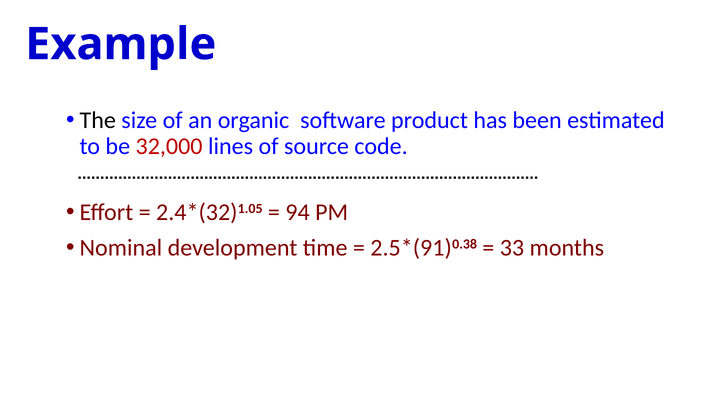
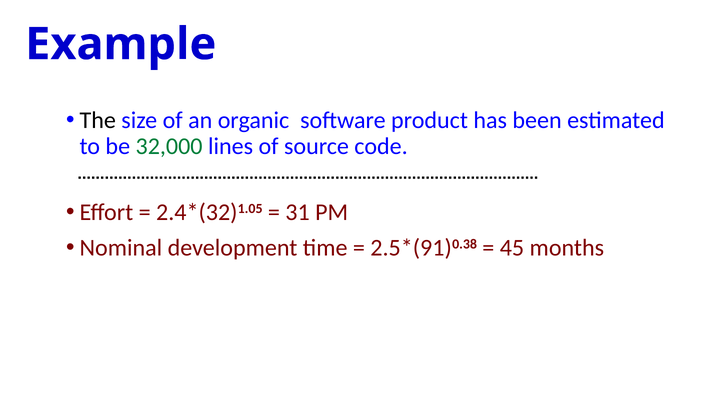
32,000 colour: red -> green
94: 94 -> 31
33: 33 -> 45
